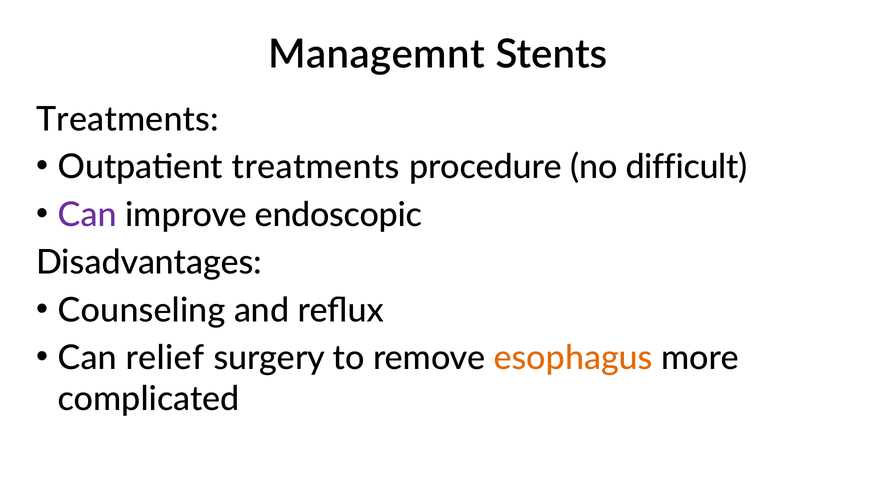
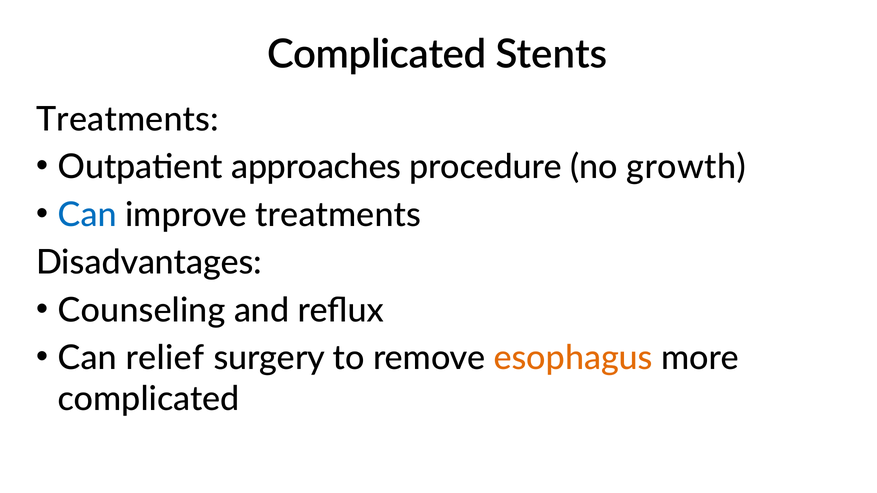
Managemnt at (376, 54): Managemnt -> Complicated
Outpatient treatments: treatments -> approaches
difficult: difficult -> growth
Can at (87, 215) colour: purple -> blue
improve endoscopic: endoscopic -> treatments
